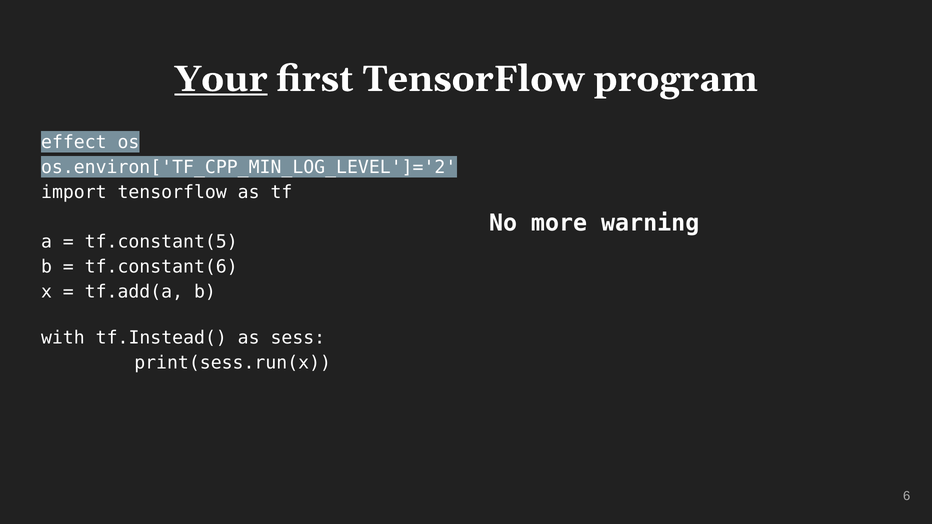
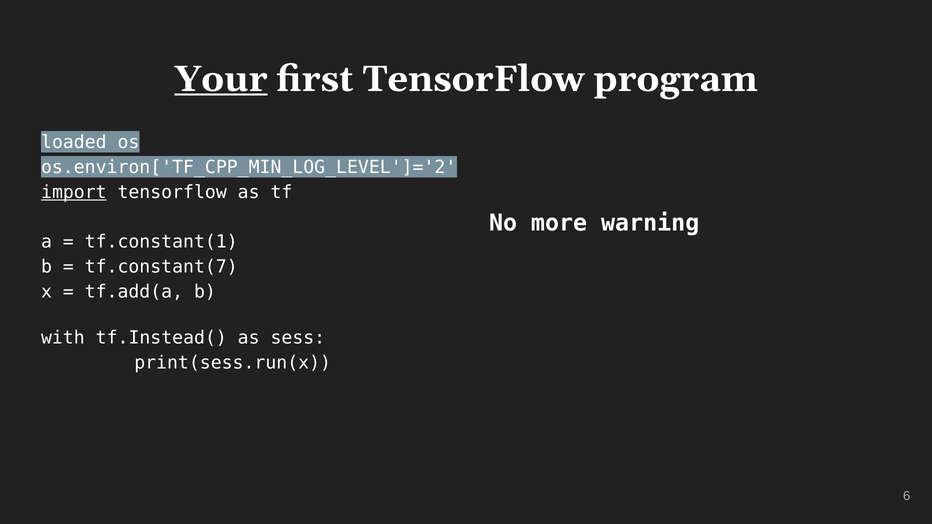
effect: effect -> loaded
import underline: none -> present
tf.constant(5: tf.constant(5 -> tf.constant(1
tf.constant(6: tf.constant(6 -> tf.constant(7
